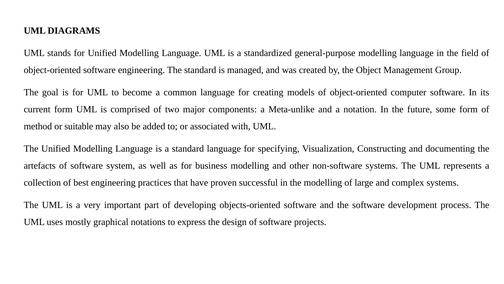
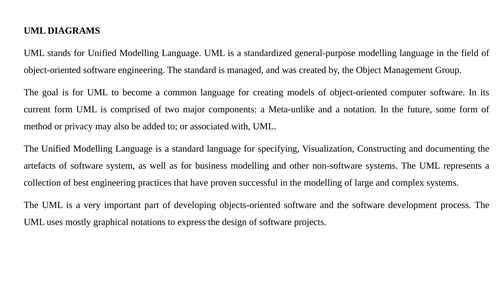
suitable: suitable -> privacy
